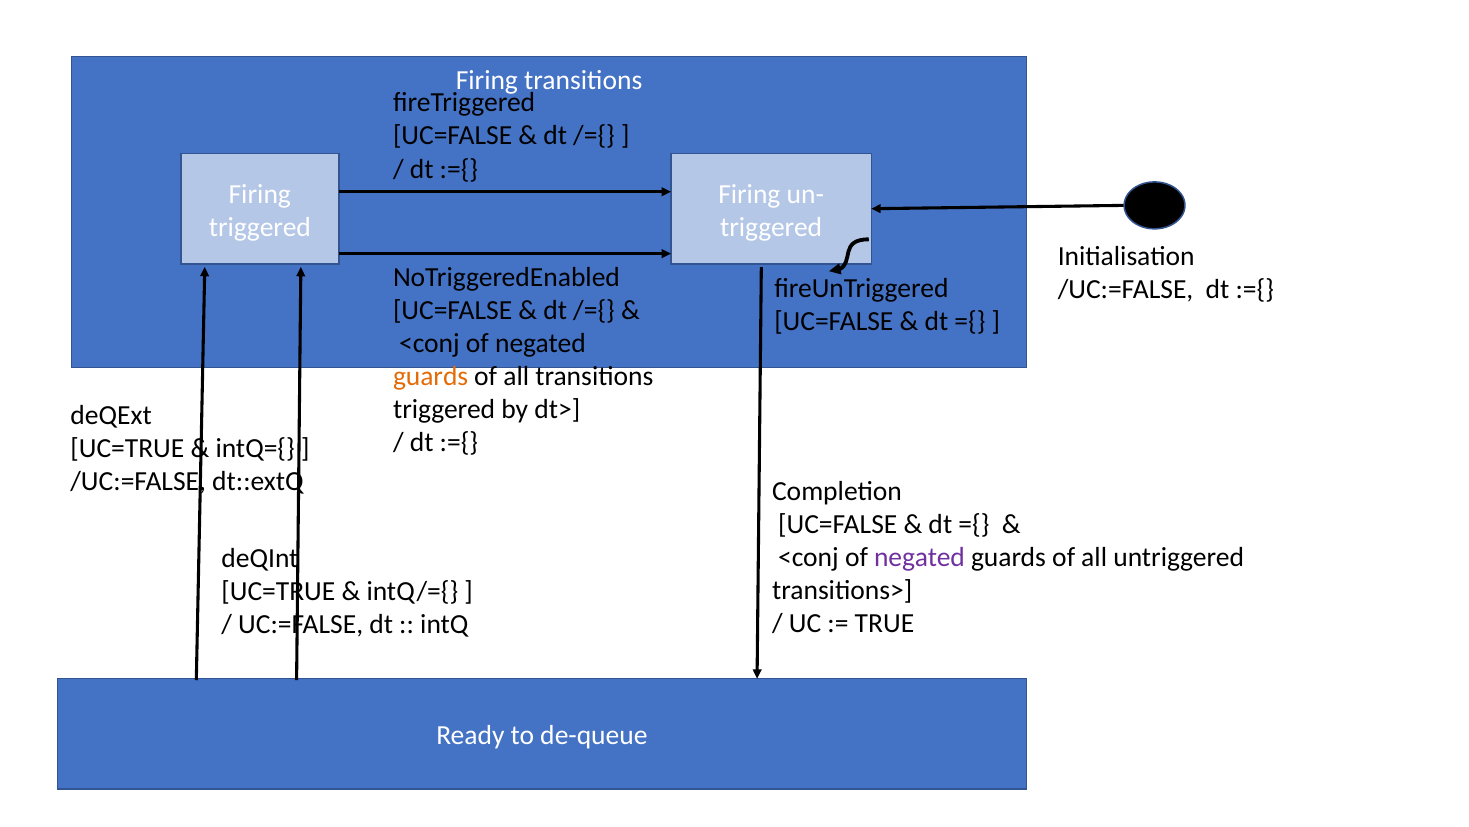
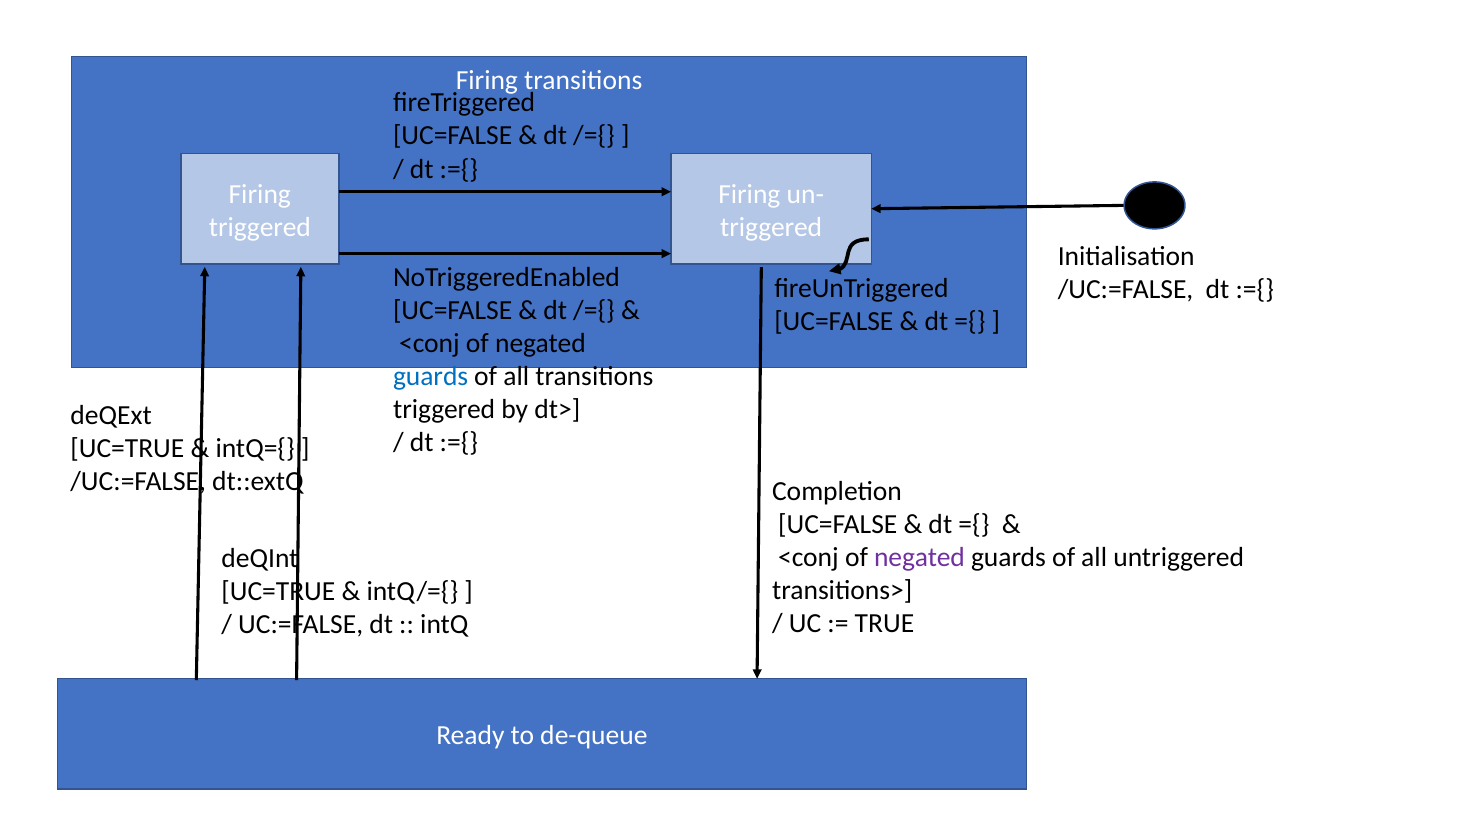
guards at (431, 376) colour: orange -> blue
